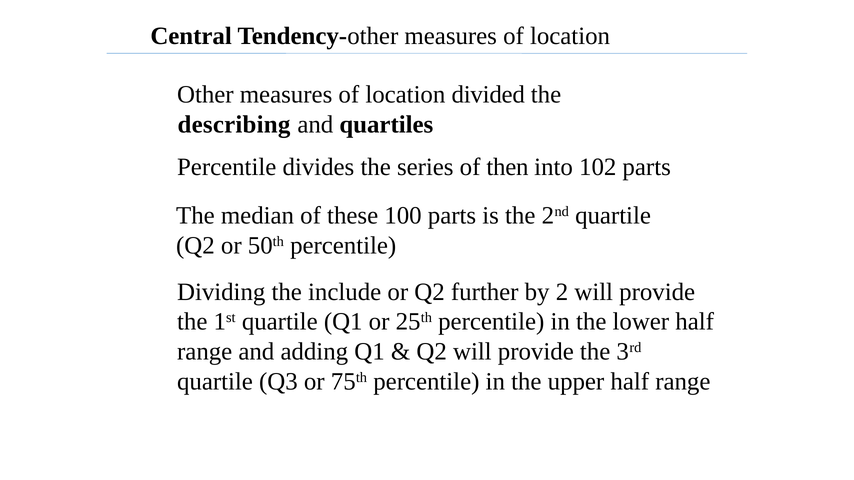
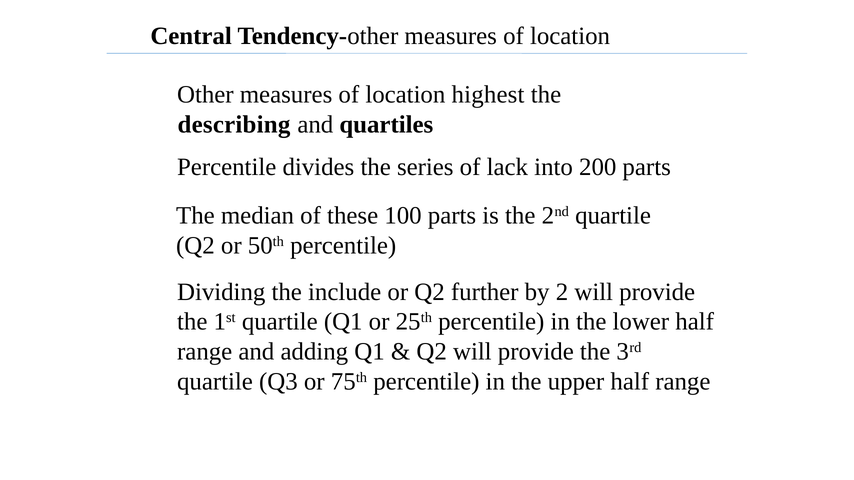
divided: divided -> highest
then: then -> lack
102: 102 -> 200
